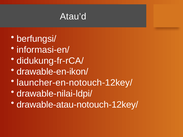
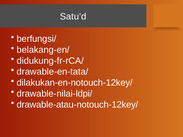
Atau’d: Atau’d -> Satu’d
informasi-en/: informasi-en/ -> belakang-en/
drawable-en-ikon/: drawable-en-ikon/ -> drawable-en-tata/
launcher-en-notouch-12key/: launcher-en-notouch-12key/ -> dilakukan-en-notouch-12key/
